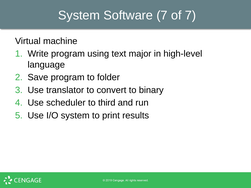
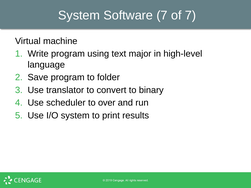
third: third -> over
